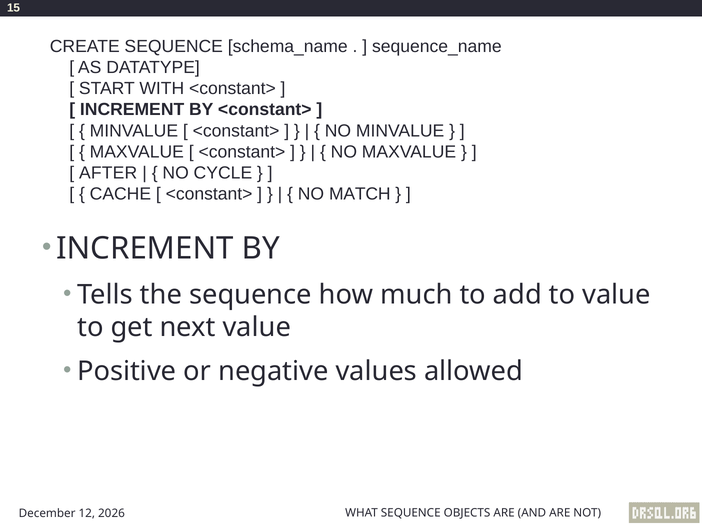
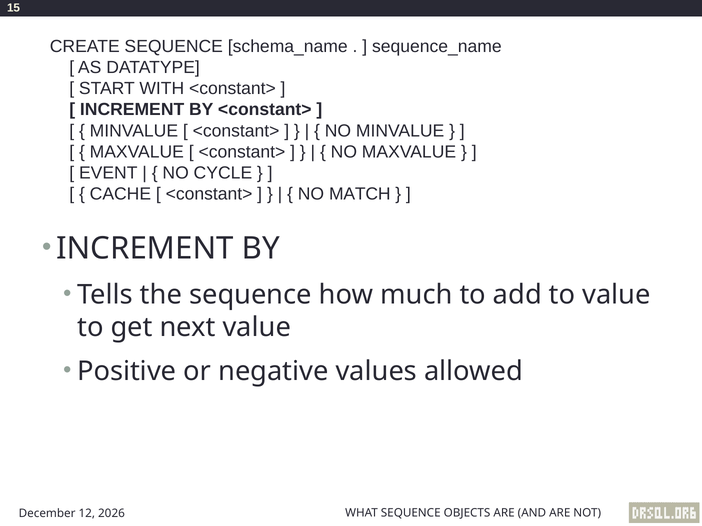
AFTER: AFTER -> EVENT
